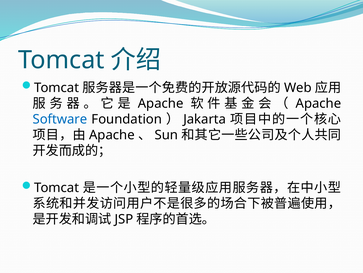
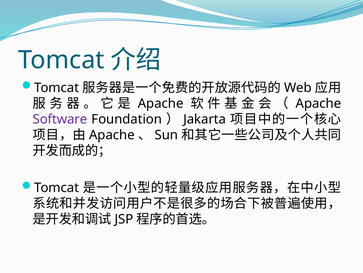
Software colour: blue -> purple
